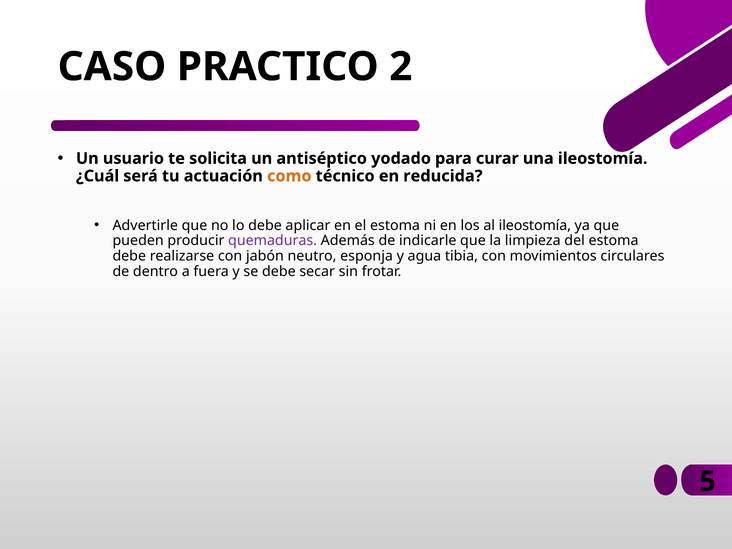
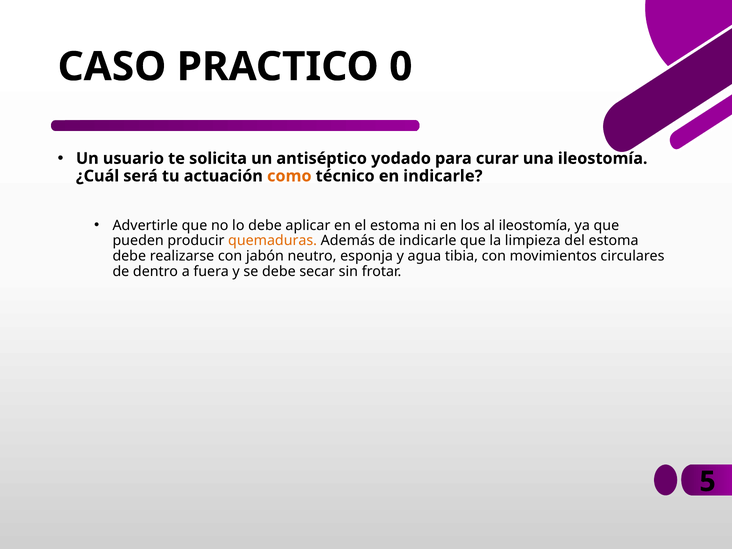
2: 2 -> 0
en reducida: reducida -> indicarle
quemaduras colour: purple -> orange
